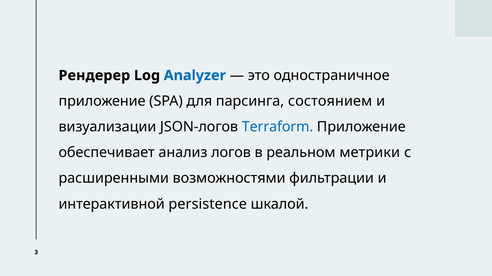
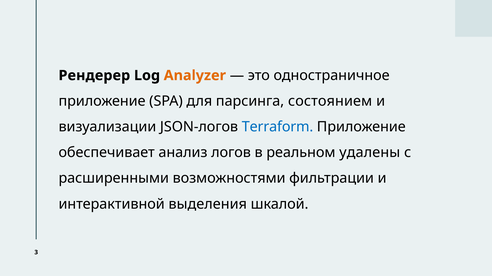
Analyzer colour: blue -> orange
метрики: метрики -> удалены
persistence: persistence -> выделения
